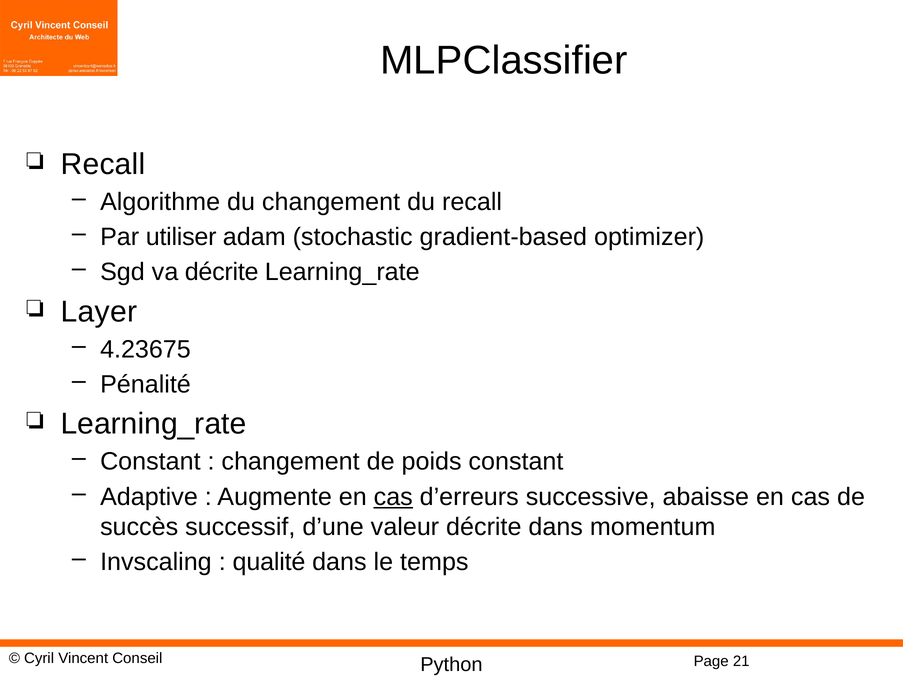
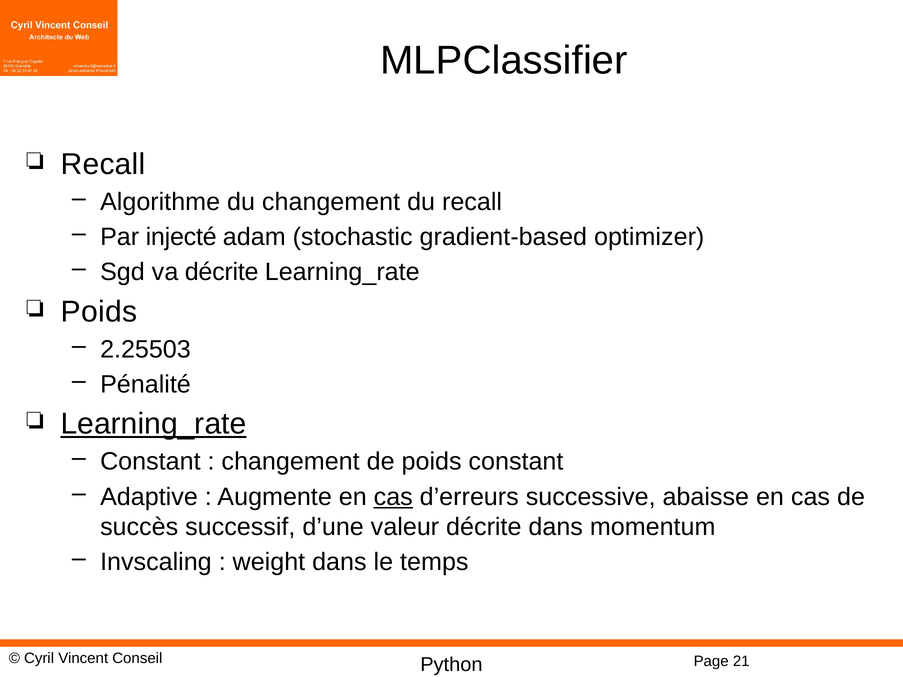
utiliser: utiliser -> injecté
Layer at (99, 312): Layer -> Poids
4.23675: 4.23675 -> 2.25503
Learning_rate at (153, 424) underline: none -> present
qualité: qualité -> weight
